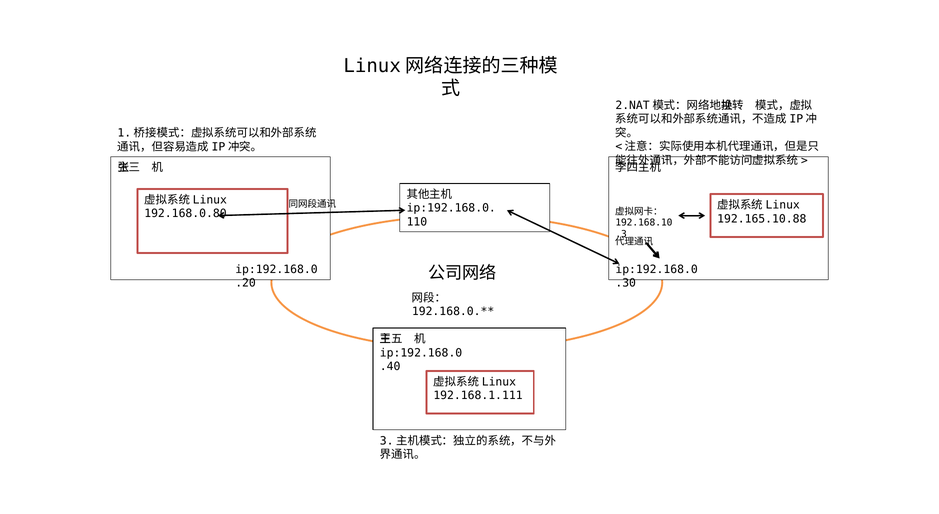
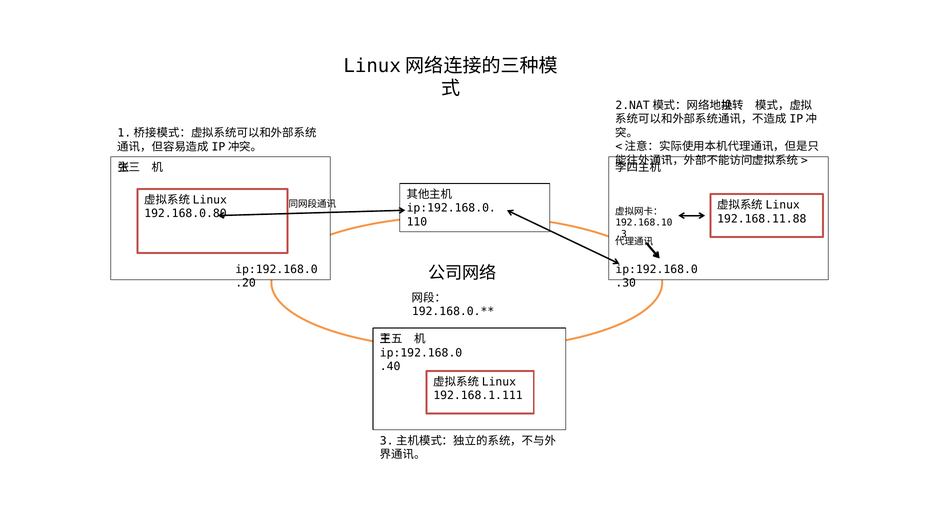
192.165.10.88: 192.165.10.88 -> 192.168.11.88
